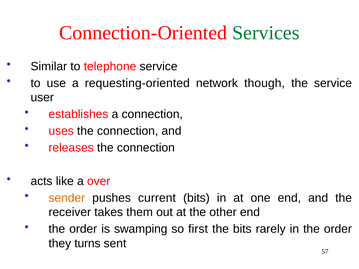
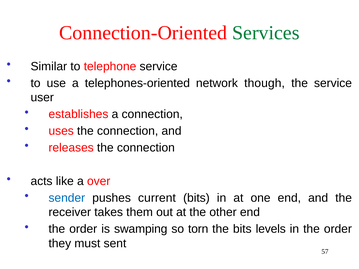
requesting-oriented: requesting-oriented -> telephones-oriented
sender colour: orange -> blue
first: first -> torn
rarely: rarely -> levels
turns: turns -> must
